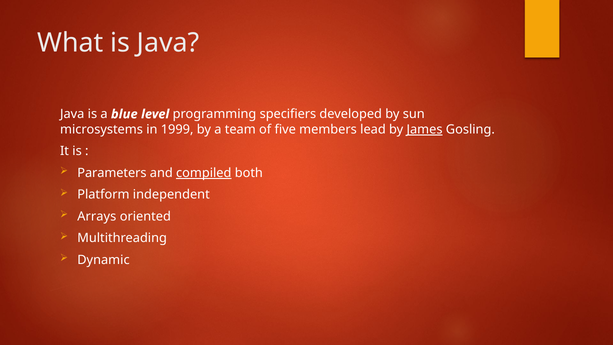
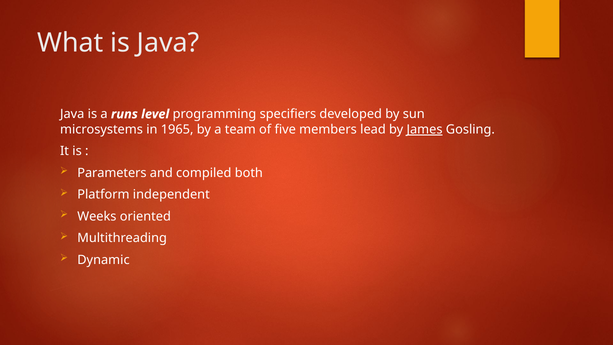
blue: blue -> runs
1999: 1999 -> 1965
compiled underline: present -> none
Arrays: Arrays -> Weeks
